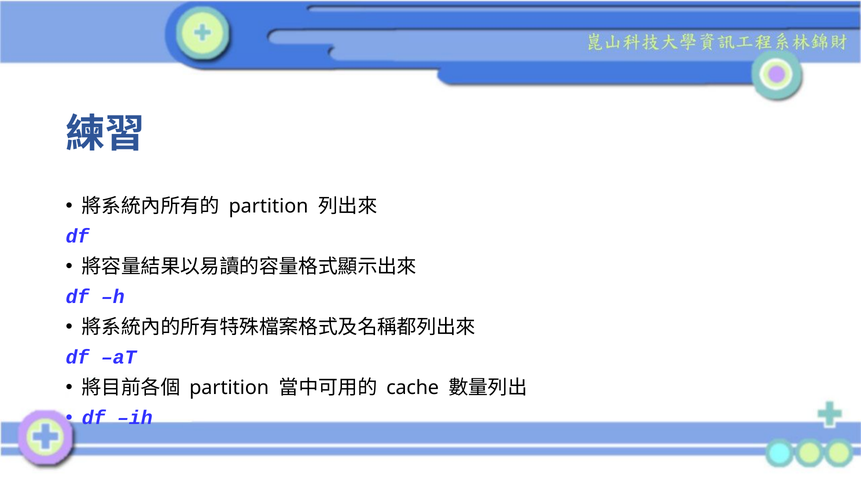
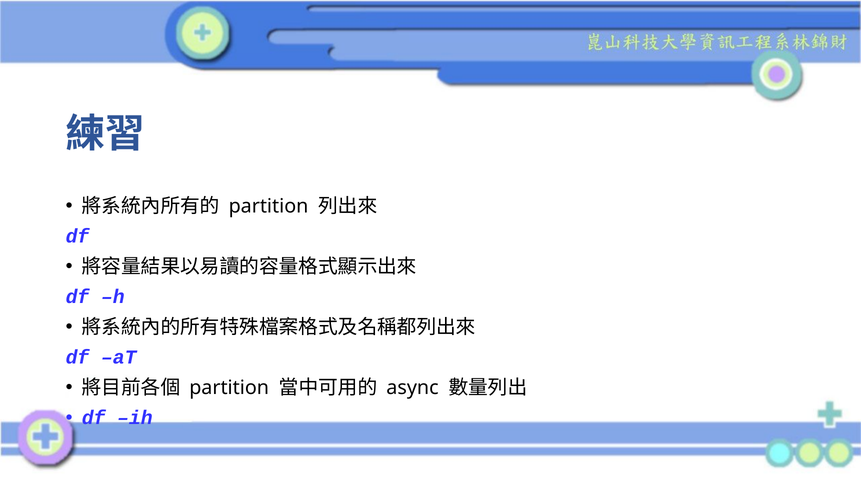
cache: cache -> async
